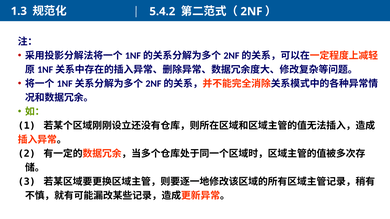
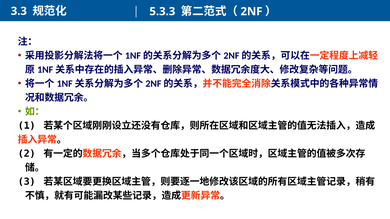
1.3: 1.3 -> 3.3
5.4.2: 5.4.2 -> 5.3.3
